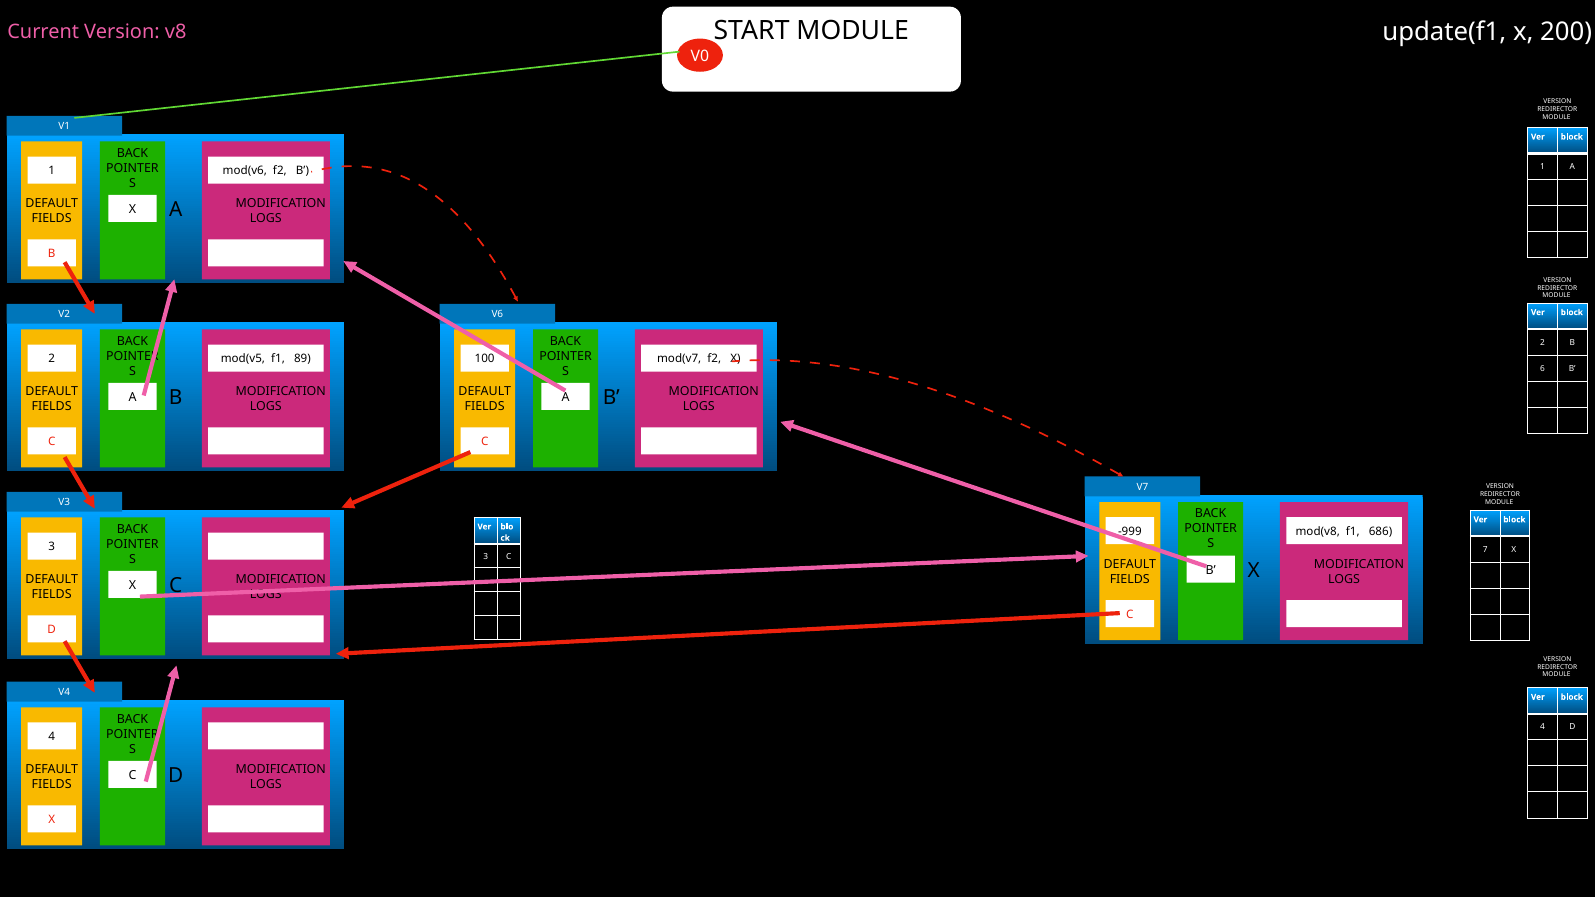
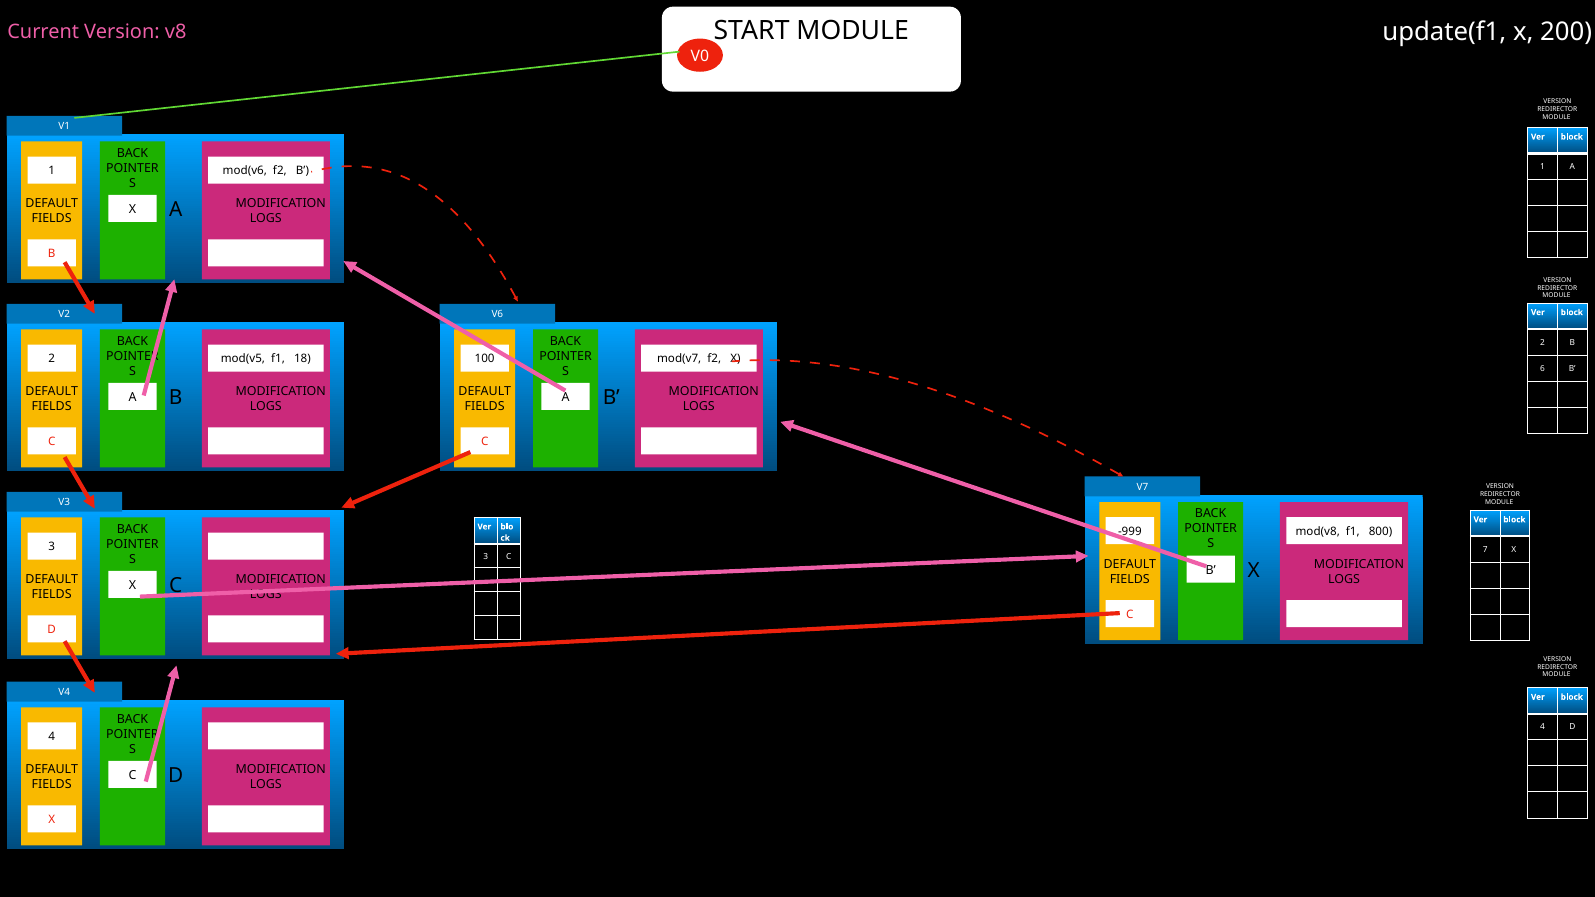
89: 89 -> 18
686: 686 -> 800
